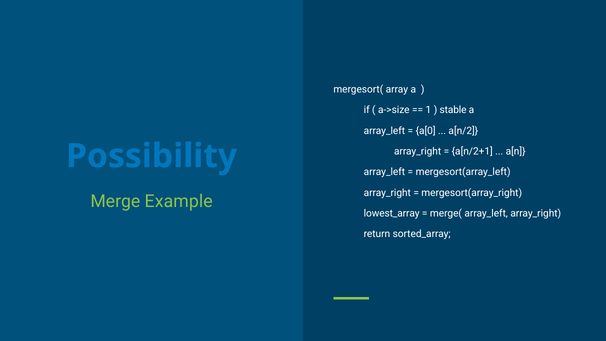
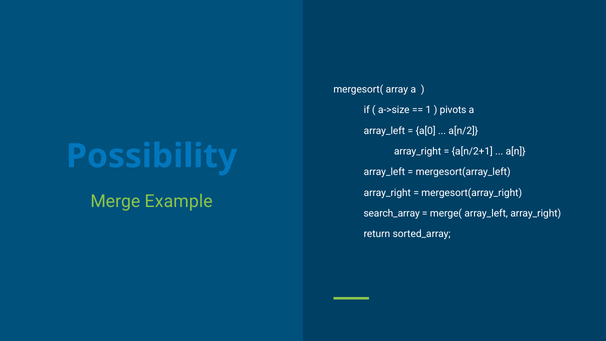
stable: stable -> pivots
lowest_array: lowest_array -> search_array
